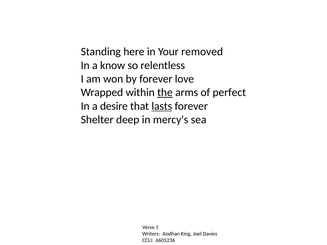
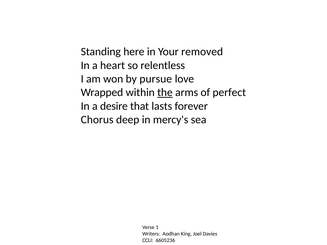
know: know -> heart
by forever: forever -> pursue
lasts underline: present -> none
Shelter: Shelter -> Chorus
